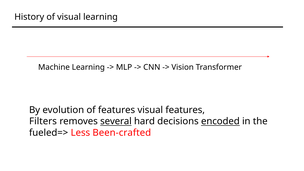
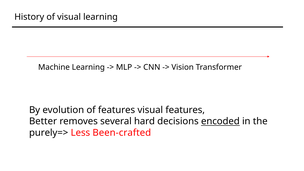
Filters: Filters -> Better
several underline: present -> none
fueled=>: fueled=> -> purely=>
